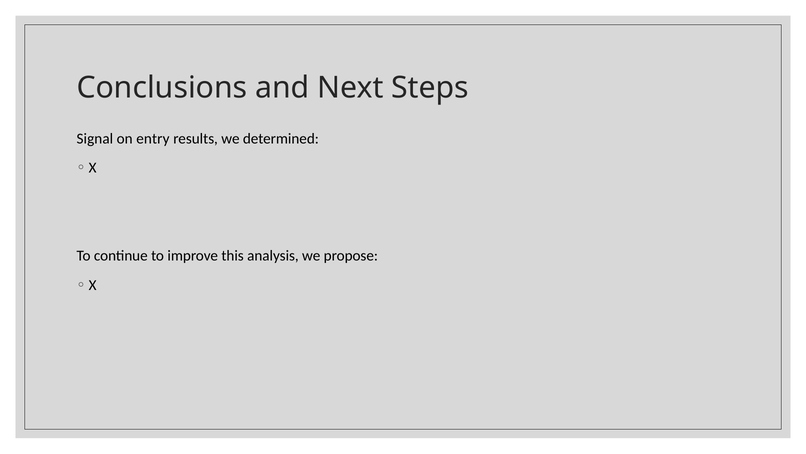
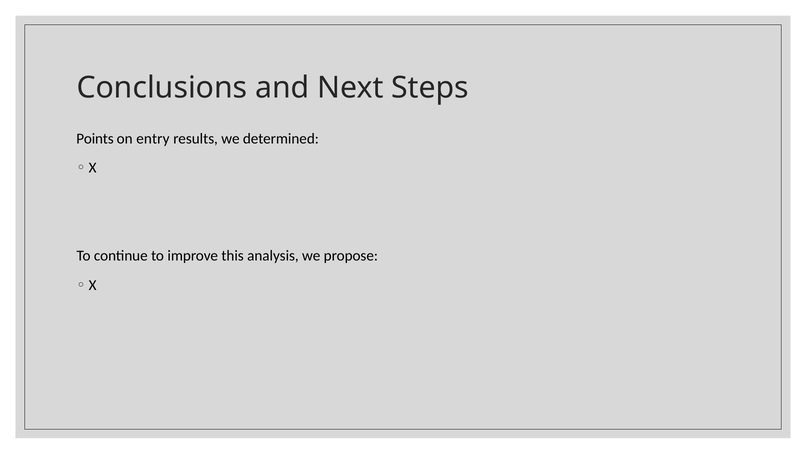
Signal: Signal -> Points
